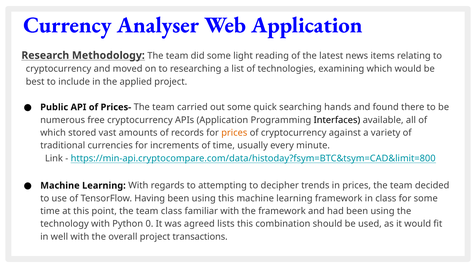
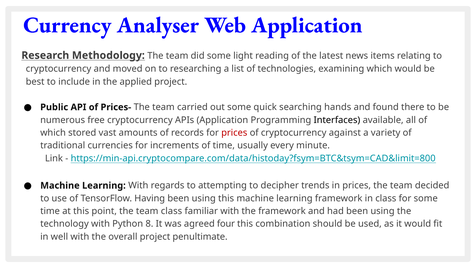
prices at (234, 133) colour: orange -> red
0: 0 -> 8
lists: lists -> four
transactions: transactions -> penultimate
